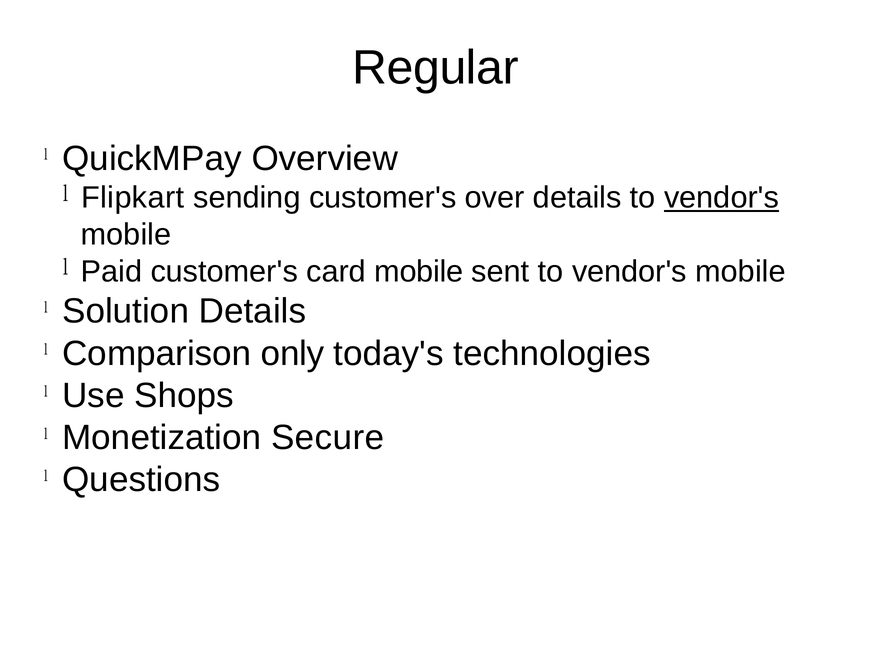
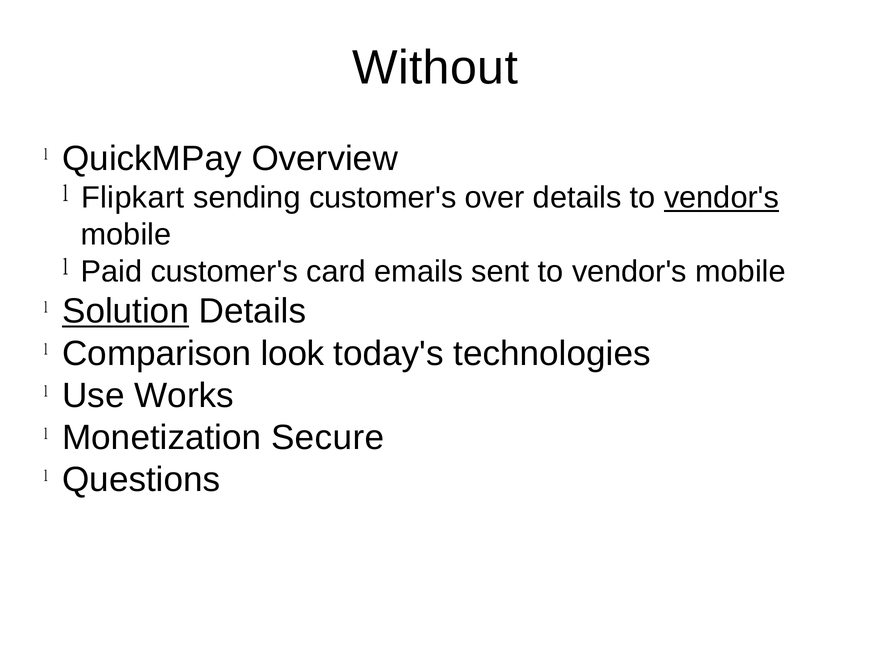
Regular: Regular -> Without
card mobile: mobile -> emails
Solution underline: none -> present
only: only -> look
Shops: Shops -> Works
